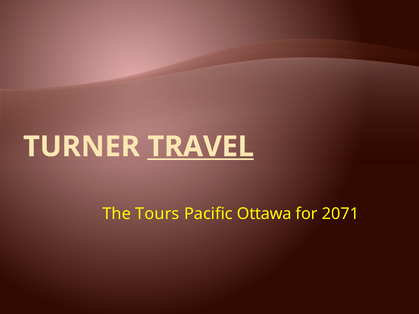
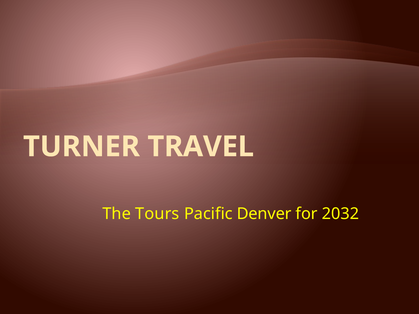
TRAVEL underline: present -> none
Ottawa: Ottawa -> Denver
2071: 2071 -> 2032
